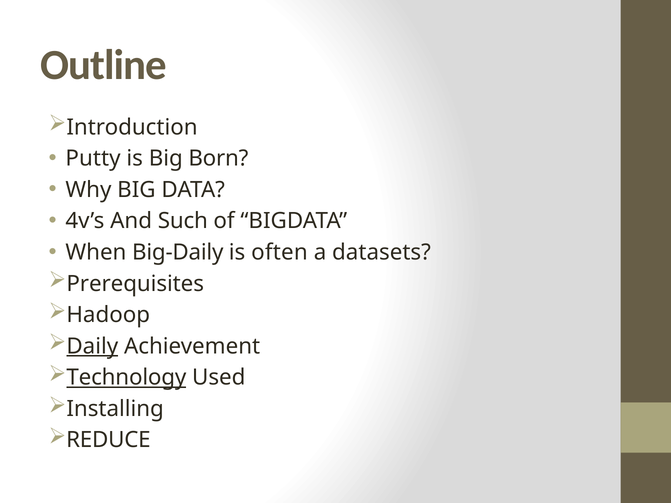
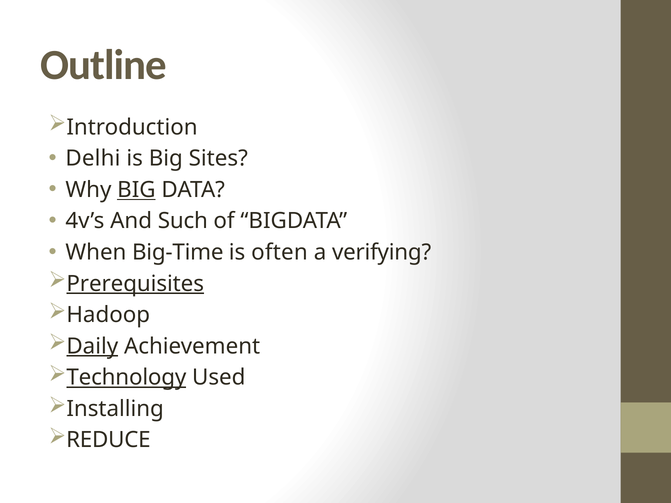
Putty: Putty -> Delhi
Born: Born -> Sites
BIG at (136, 190) underline: none -> present
Big-Daily: Big-Daily -> Big-Time
datasets: datasets -> verifying
Prerequisites underline: none -> present
